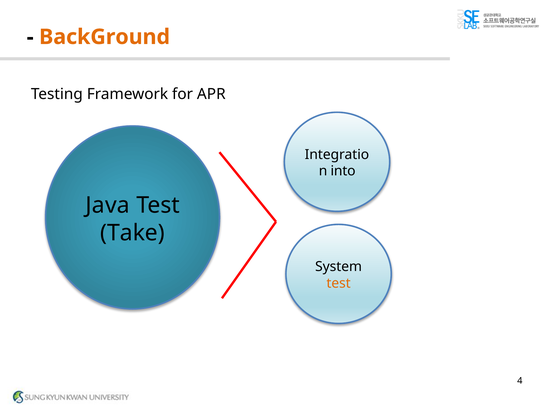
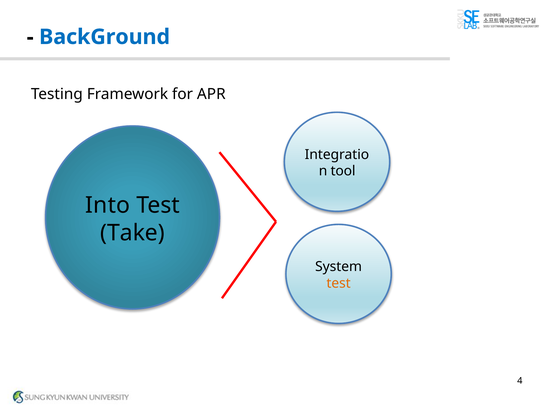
BackGround colour: orange -> blue
into: into -> tool
Java: Java -> Into
